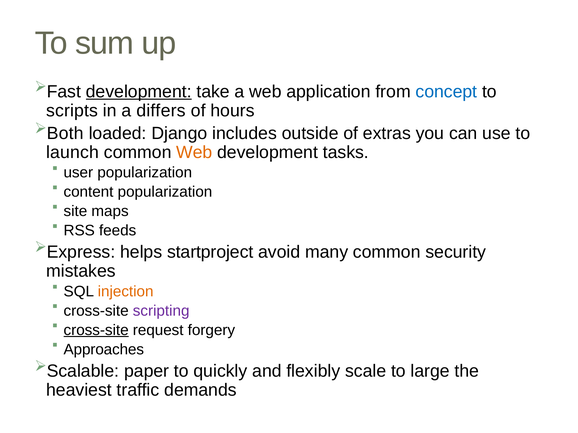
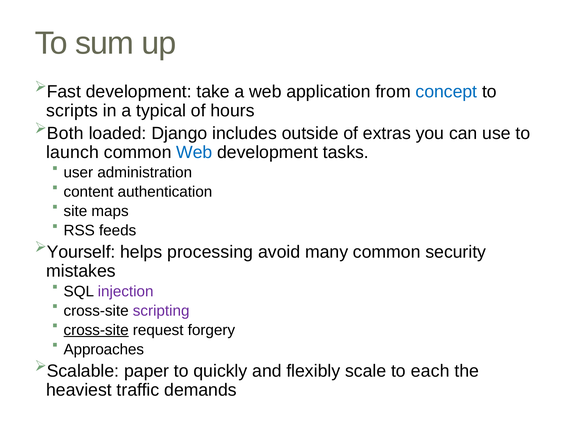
development at (139, 92) underline: present -> none
differs: differs -> typical
Web at (194, 152) colour: orange -> blue
user popularization: popularization -> administration
content popularization: popularization -> authentication
Express: Express -> Yourself
startproject: startproject -> processing
injection colour: orange -> purple
large: large -> each
